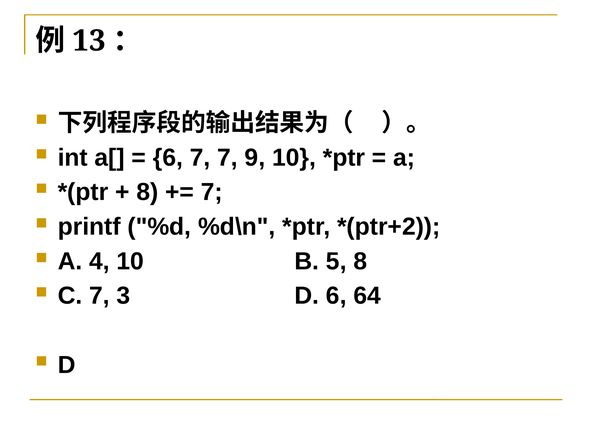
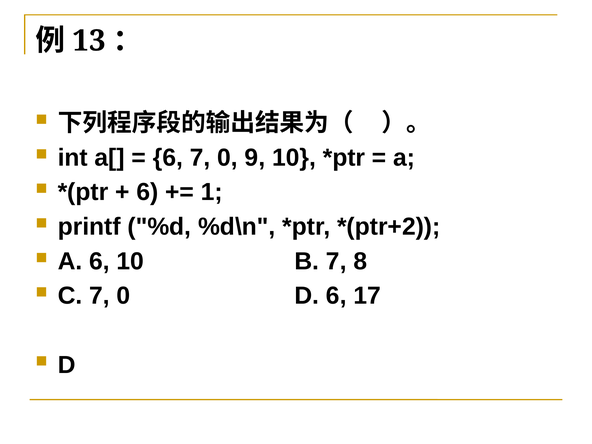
6 7 7: 7 -> 0
8 at (147, 192): 8 -> 6
7 at (212, 192): 7 -> 1
A 4: 4 -> 6
B 5: 5 -> 7
C 7 3: 3 -> 0
64: 64 -> 17
